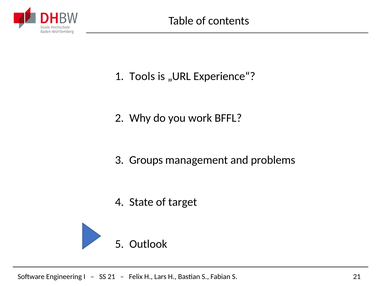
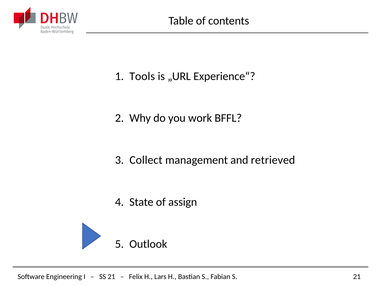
Groups: Groups -> Collect
problems: problems -> retrieved
target: target -> assign
